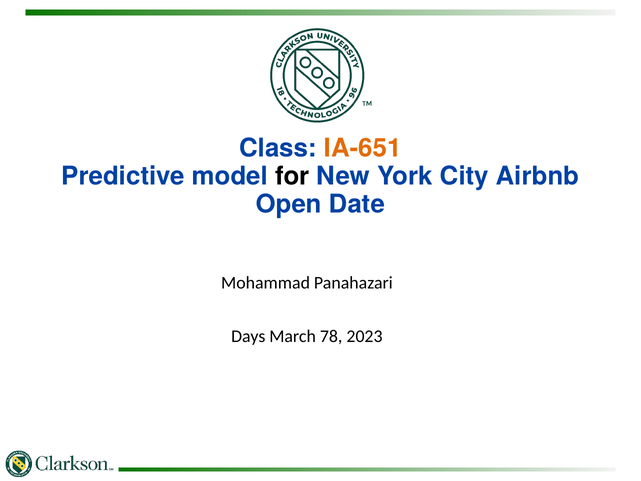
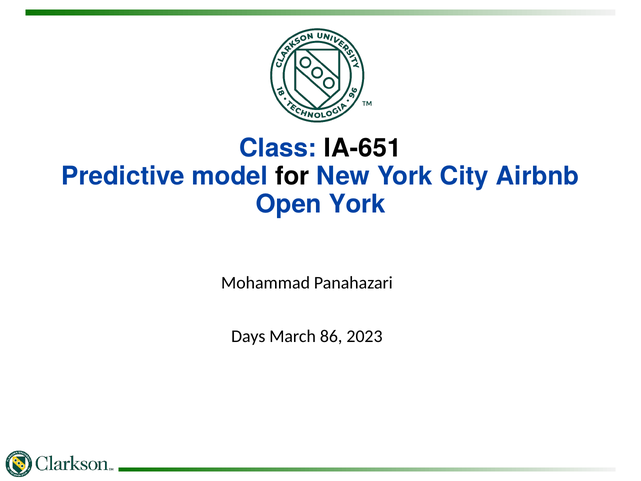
IA-651 colour: orange -> black
Open Date: Date -> York
78: 78 -> 86
